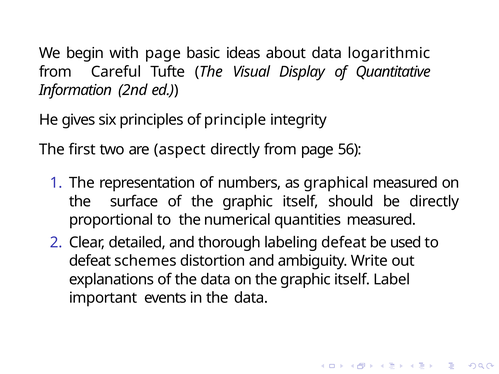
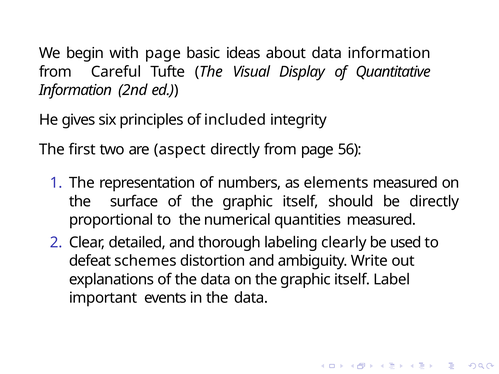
data logarithmic: logarithmic -> information
principle: principle -> included
graphical: graphical -> elements
labeling defeat: defeat -> clearly
